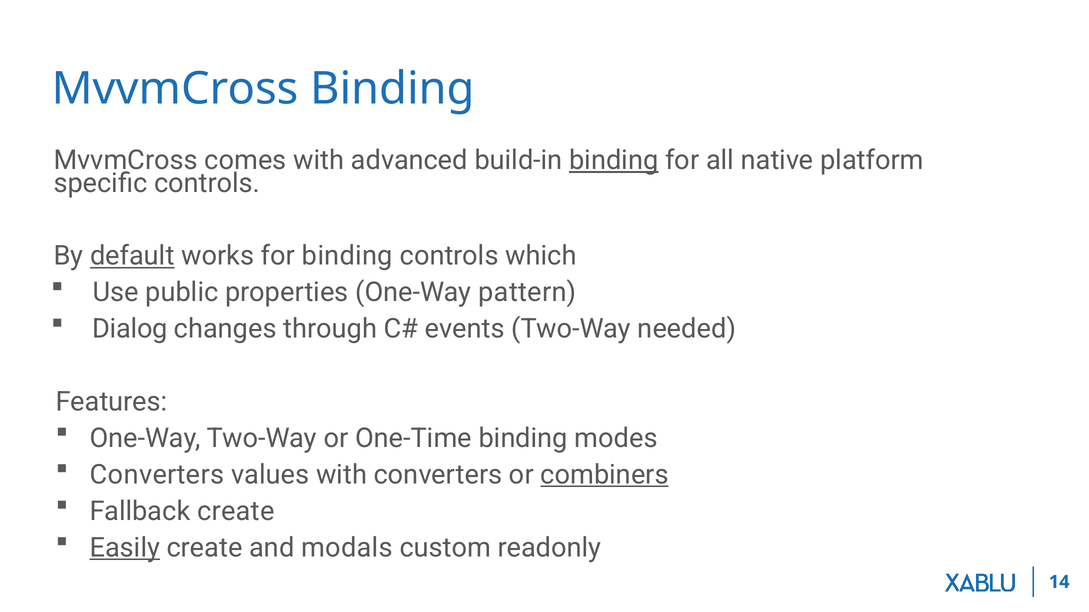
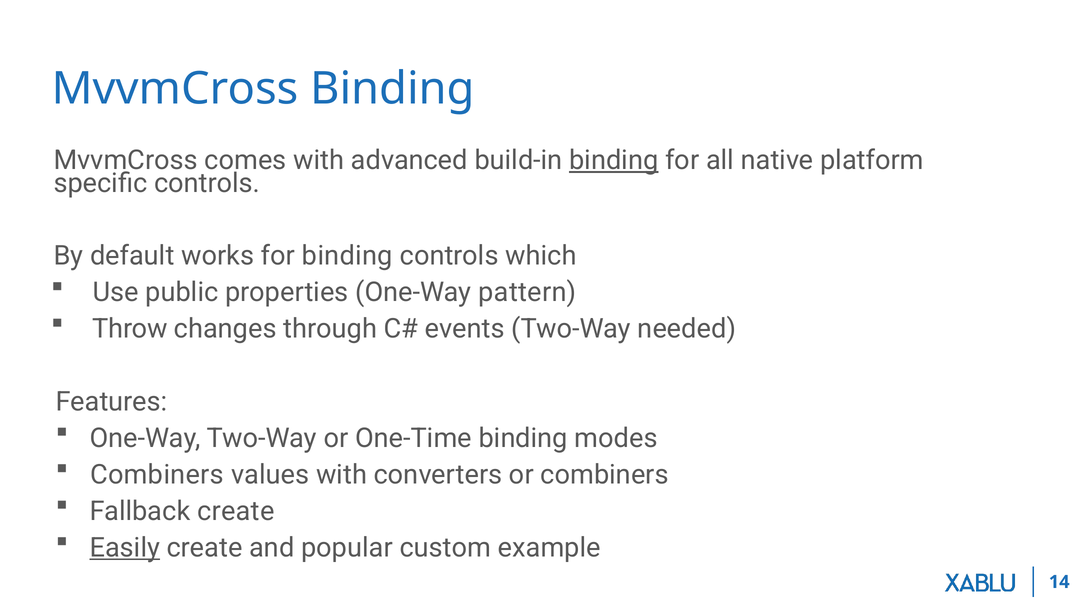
default underline: present -> none
Dialog: Dialog -> Throw
Converters at (157, 475): Converters -> Combiners
combiners at (605, 475) underline: present -> none
modals: modals -> popular
readonly: readonly -> example
